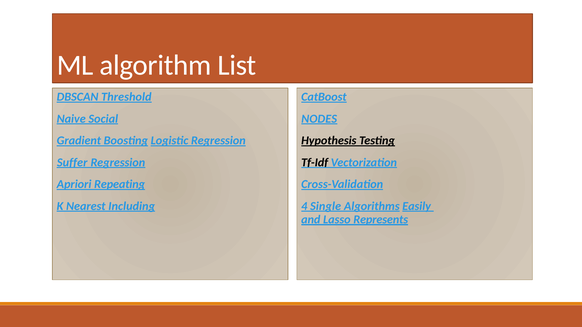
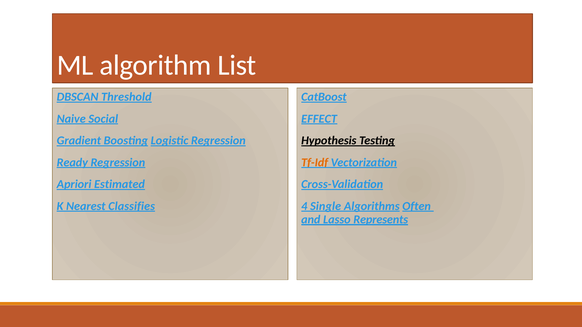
NODES: NODES -> EFFECT
Suffer: Suffer -> Ready
Tf-Idf colour: black -> orange
Repeating: Repeating -> Estimated
Including: Including -> Classifies
Easily: Easily -> Often
